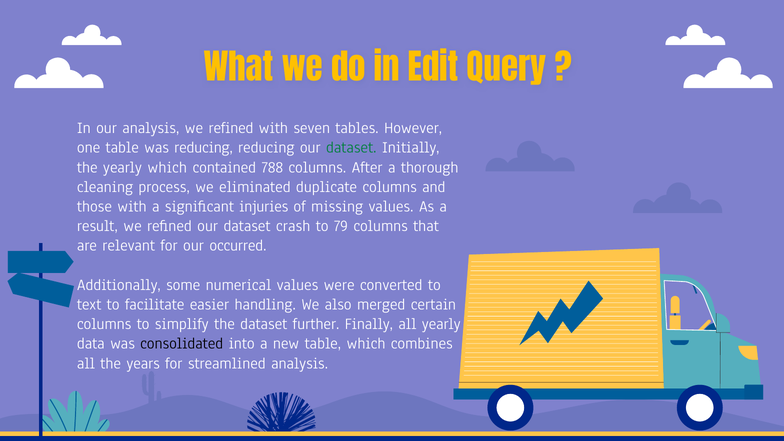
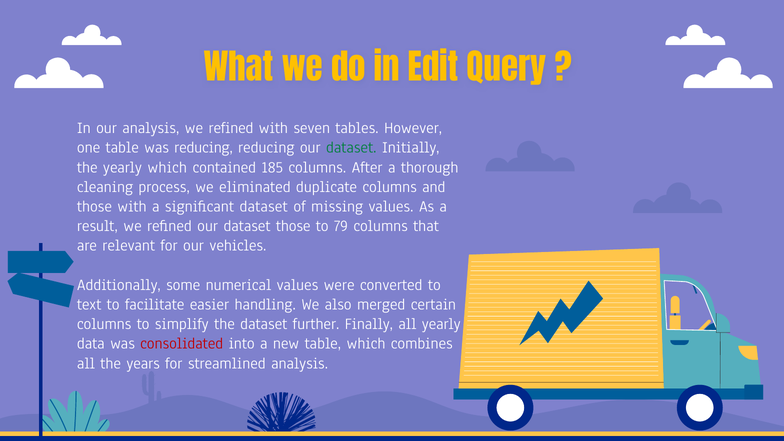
788: 788 -> 185
significant injuries: injuries -> dataset
dataset crash: crash -> those
occurred: occurred -> vehicles
consolidated colour: black -> red
